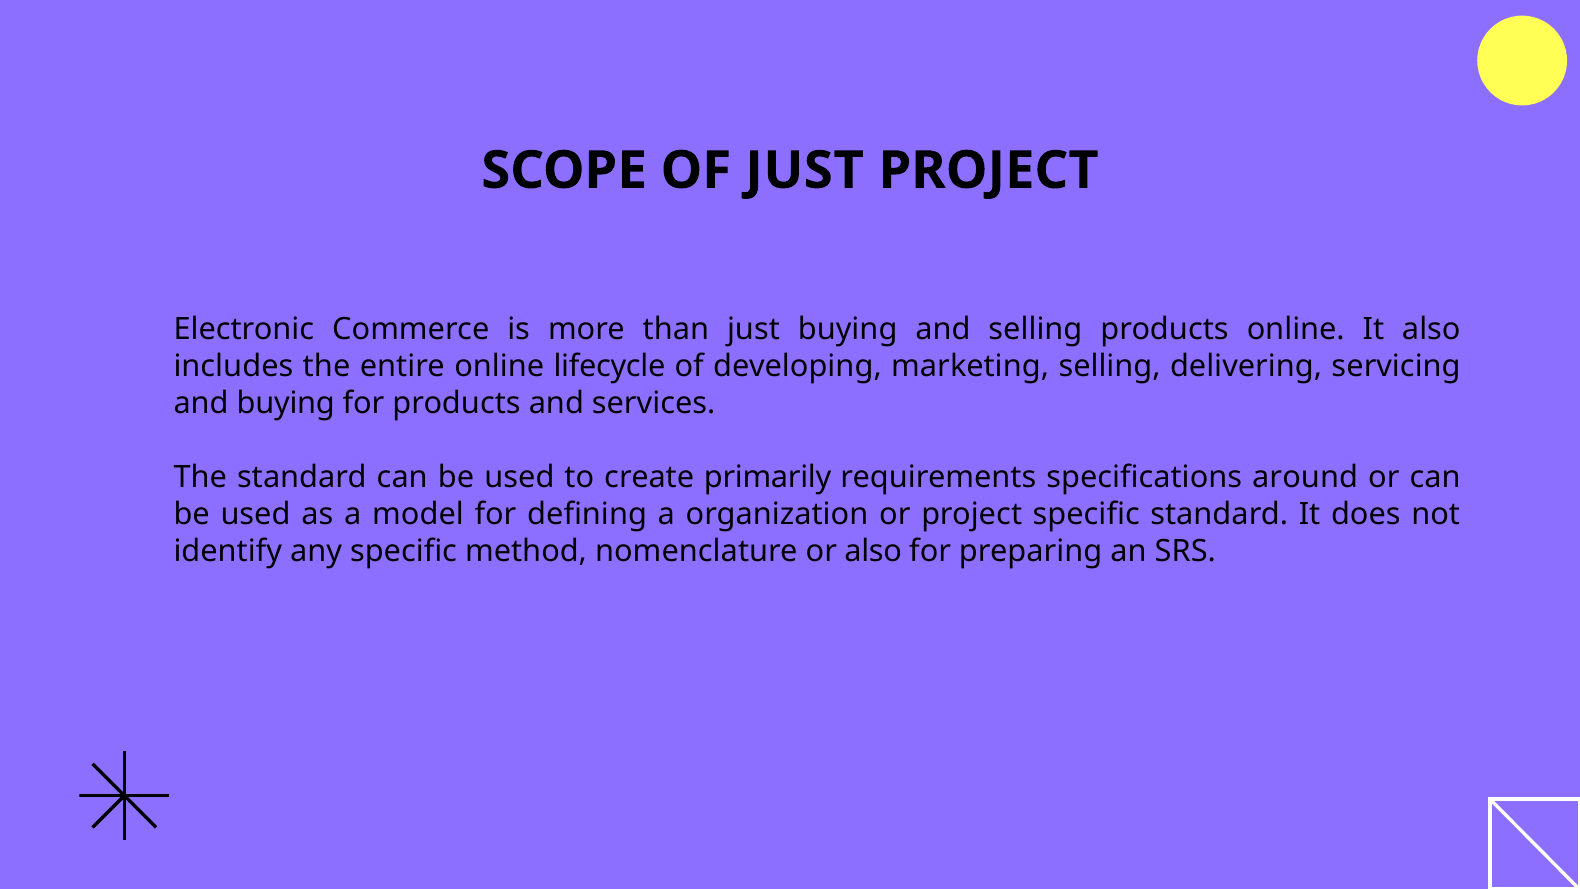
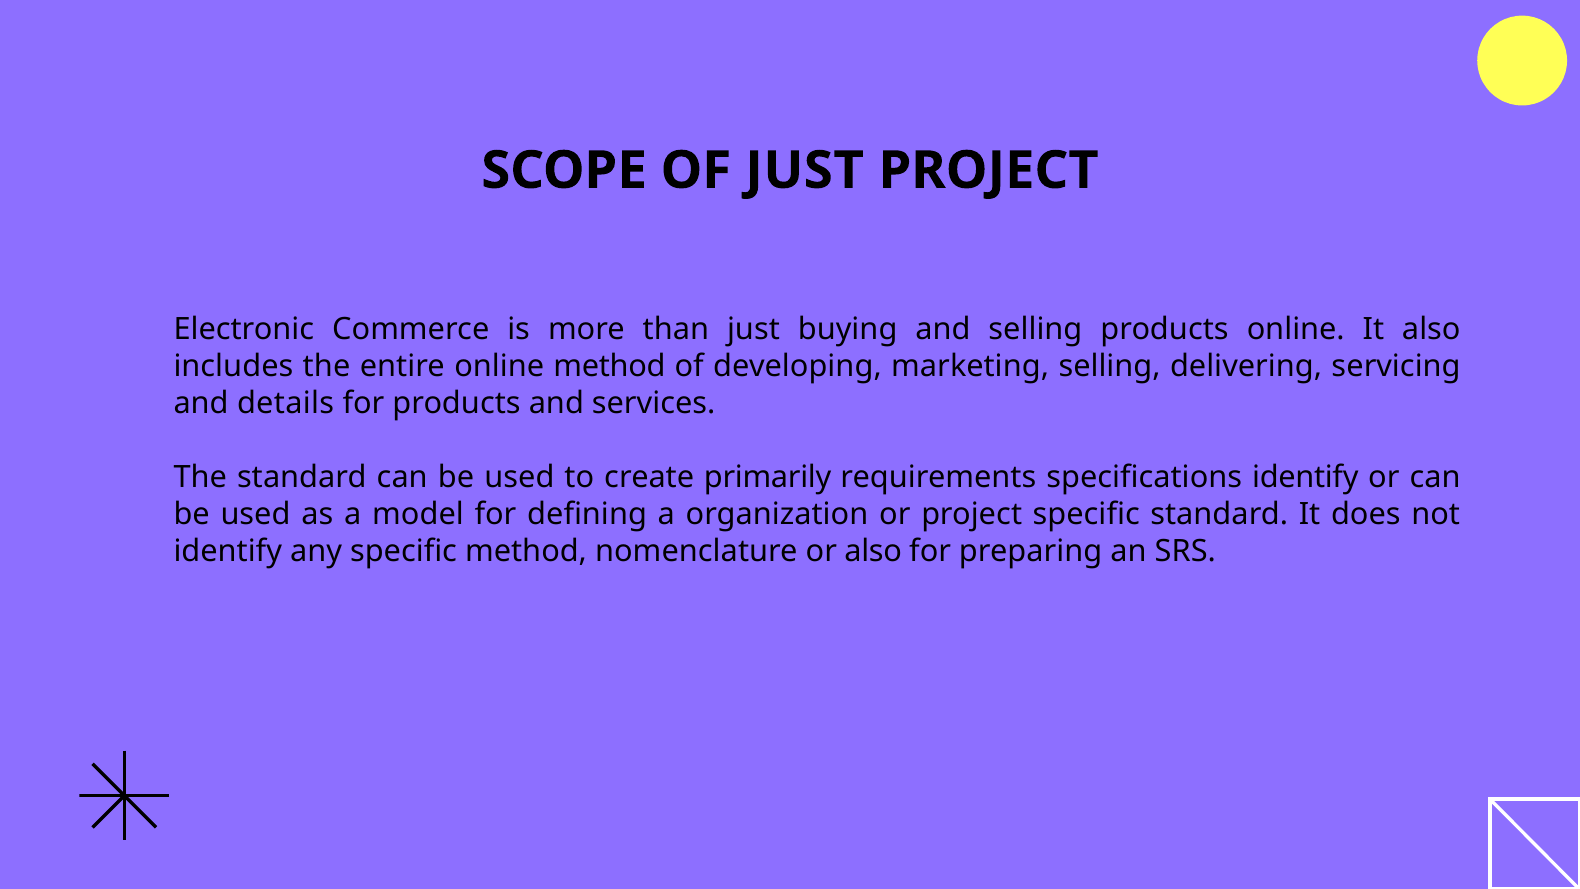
online lifecycle: lifecycle -> method
and buying: buying -> details
specifications around: around -> identify
